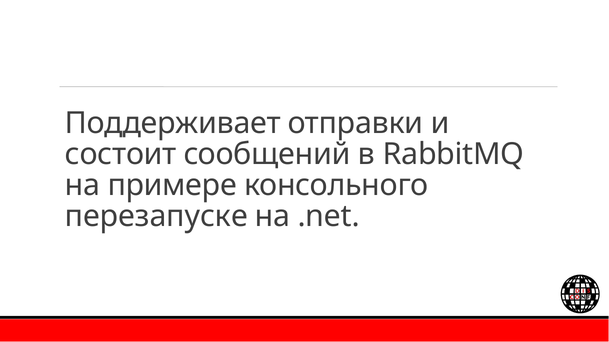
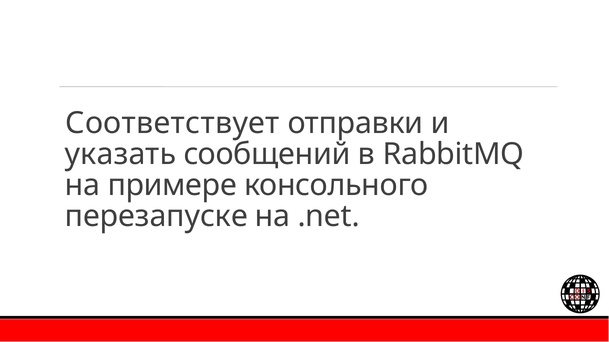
Поддерживает: Поддерживает -> Соответствует
состоит: состоит -> указать
